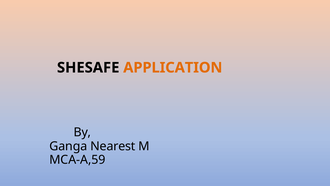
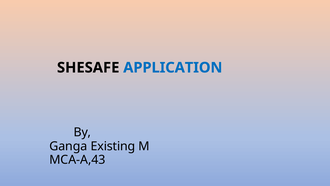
APPLICATION colour: orange -> blue
Nearest: Nearest -> Existing
MCA-A,59: MCA-A,59 -> MCA-A,43
